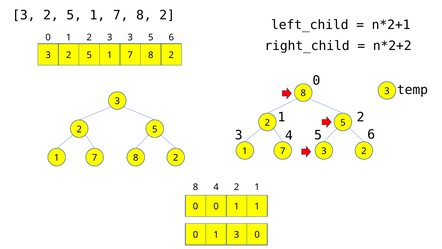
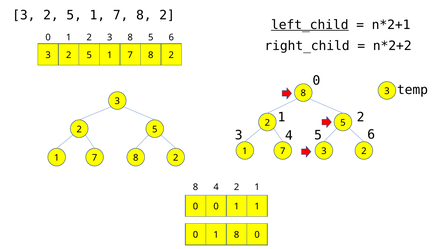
left_child underline: none -> present
3 3: 3 -> 8
1 3: 3 -> 8
